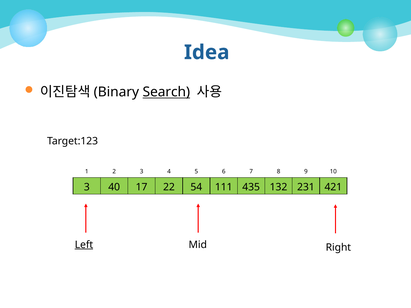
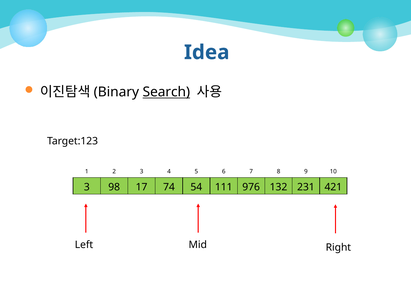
40: 40 -> 98
22: 22 -> 74
435: 435 -> 976
Left underline: present -> none
